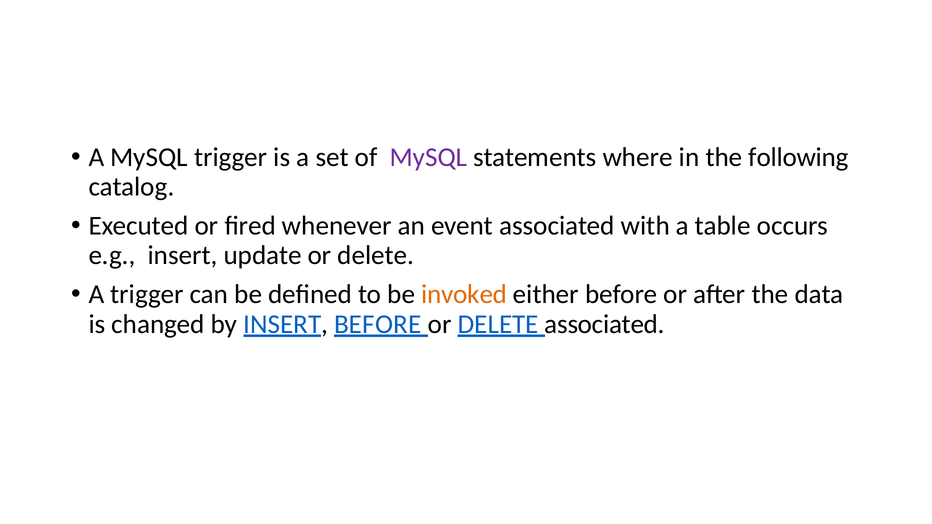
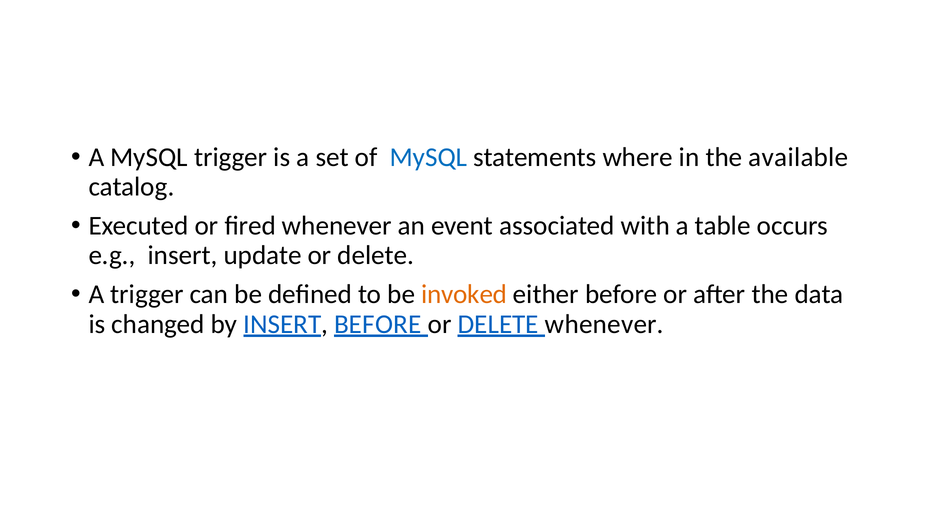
MySQL at (428, 158) colour: purple -> blue
following: following -> available
DELETE associated: associated -> whenever
